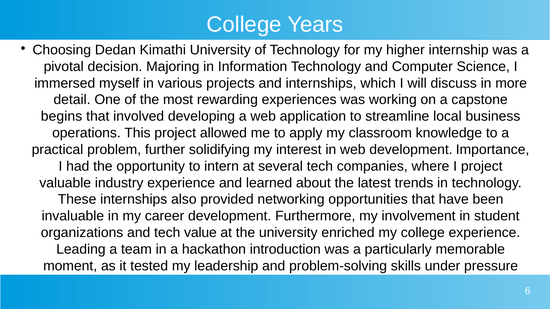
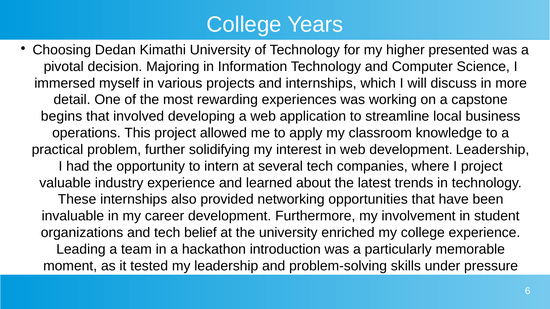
internship: internship -> presented
development Importance: Importance -> Leadership
value: value -> belief
